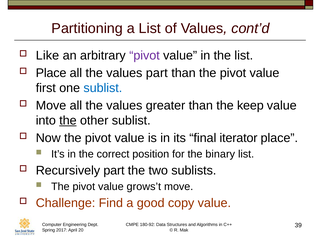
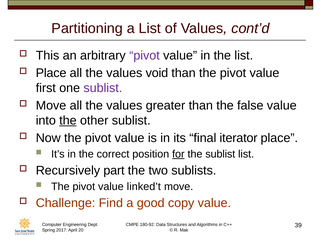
Like: Like -> This
values part: part -> void
sublist at (103, 88) colour: blue -> purple
keep: keep -> false
for underline: none -> present
the binary: binary -> sublist
grows’t: grows’t -> linked’t
